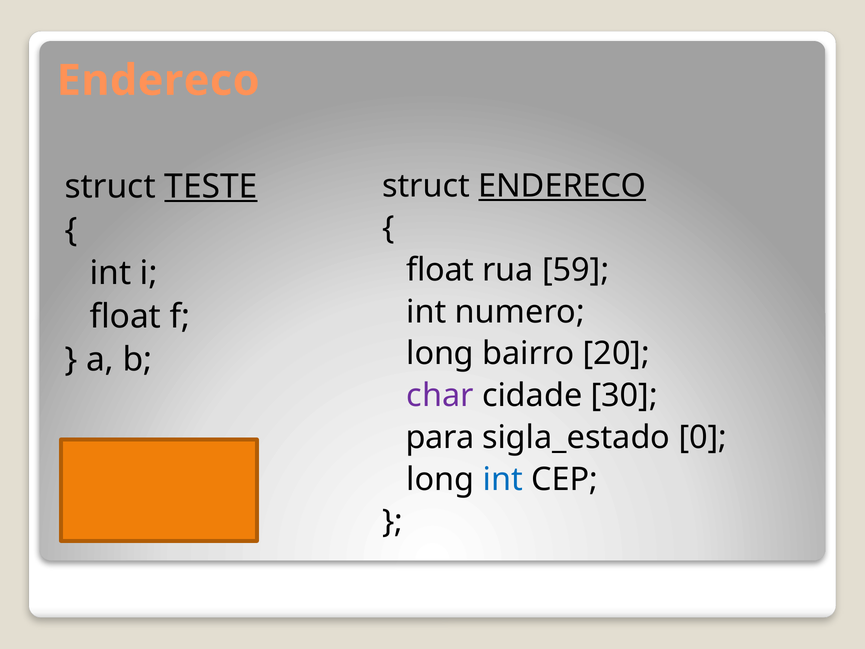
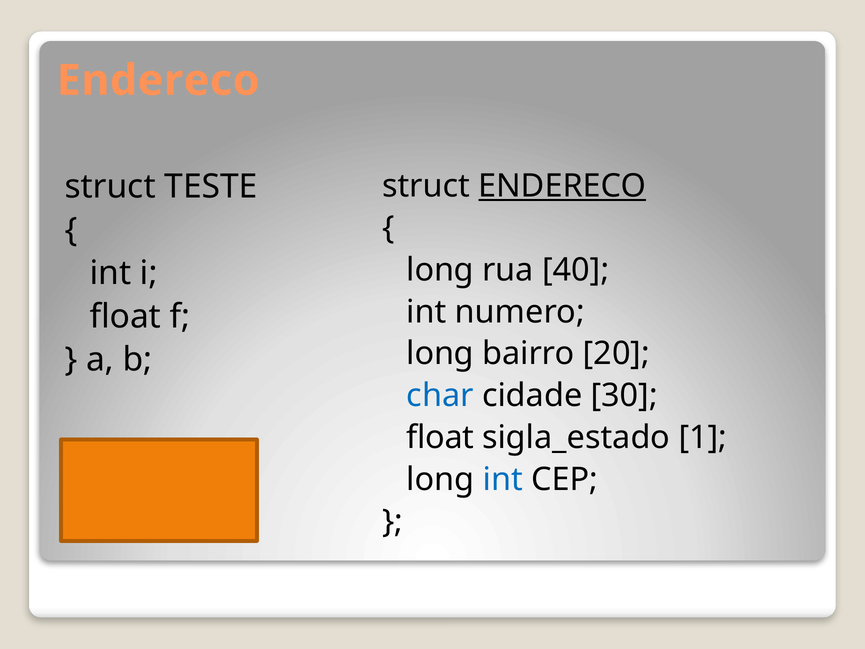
TESTE underline: present -> none
float at (440, 270): float -> long
59: 59 -> 40
char colour: purple -> blue
para at (440, 438): para -> float
0: 0 -> 1
